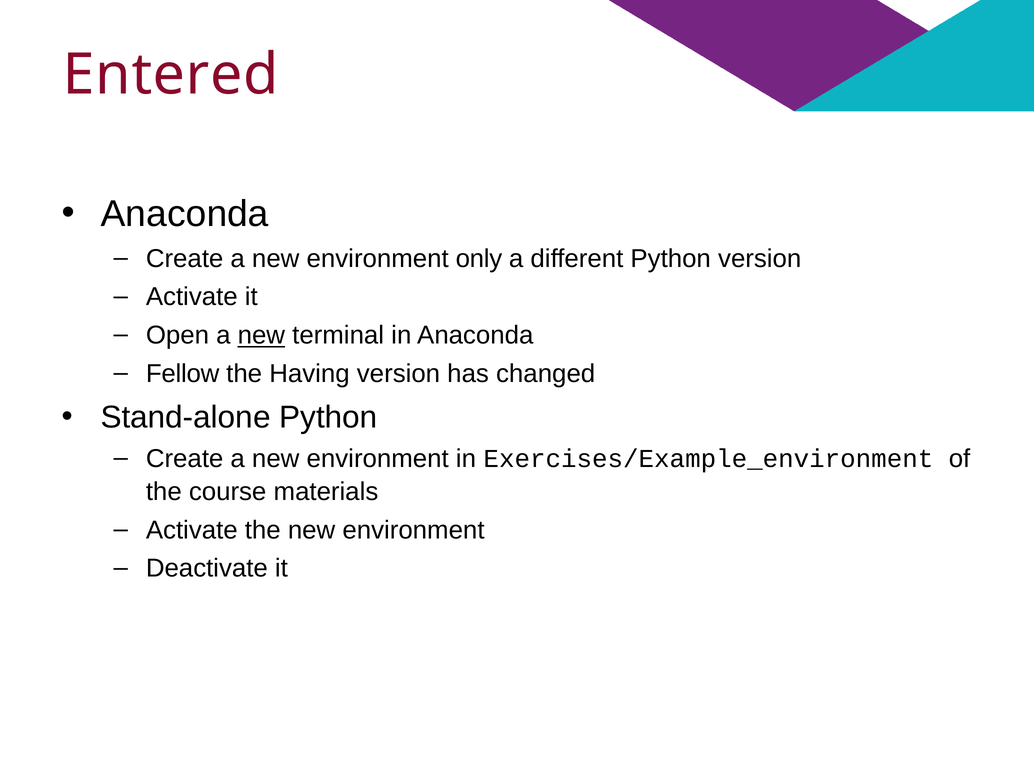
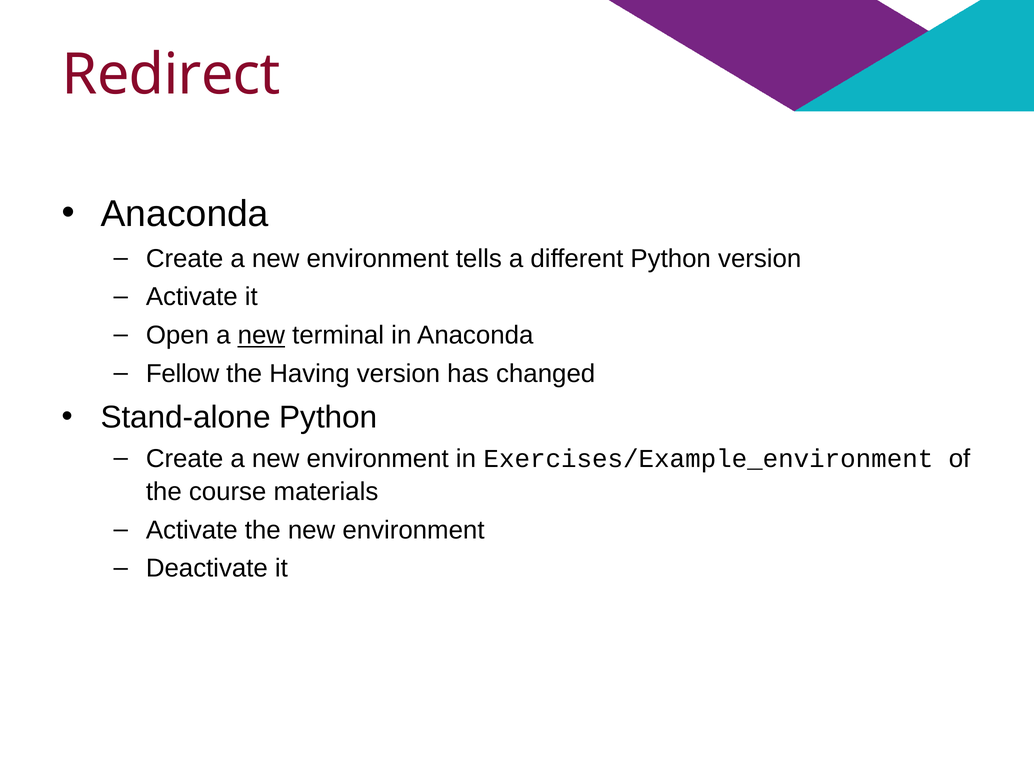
Entered: Entered -> Redirect
only: only -> tells
